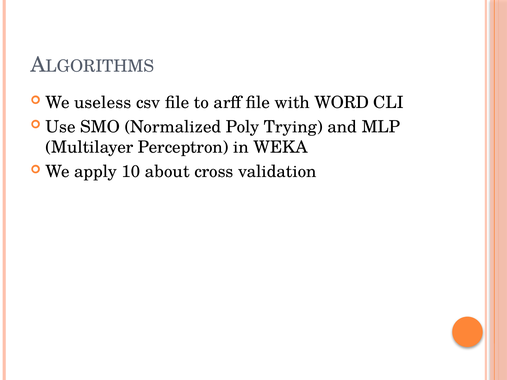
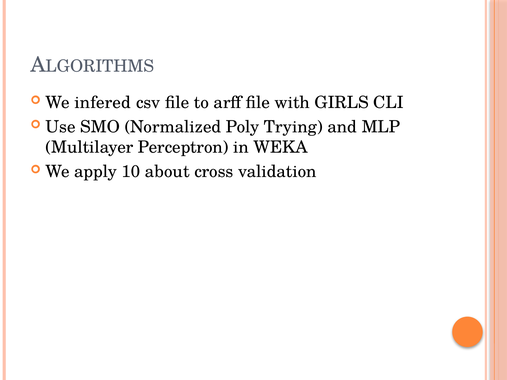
useless: useless -> infered
WORD: WORD -> GIRLS
